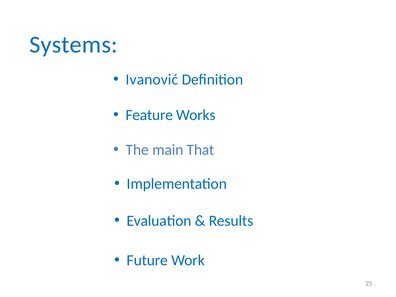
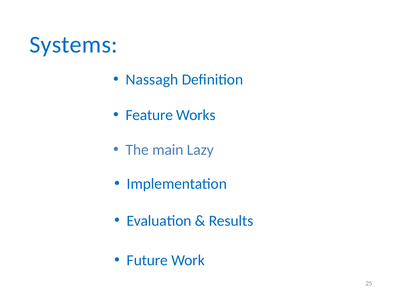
Ivanović: Ivanović -> Nassagh
That: That -> Lazy
